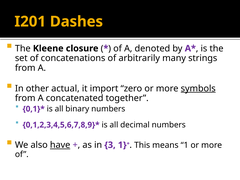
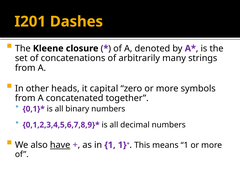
actual: actual -> heads
import: import -> capital
symbols underline: present -> none
in 3: 3 -> 1
